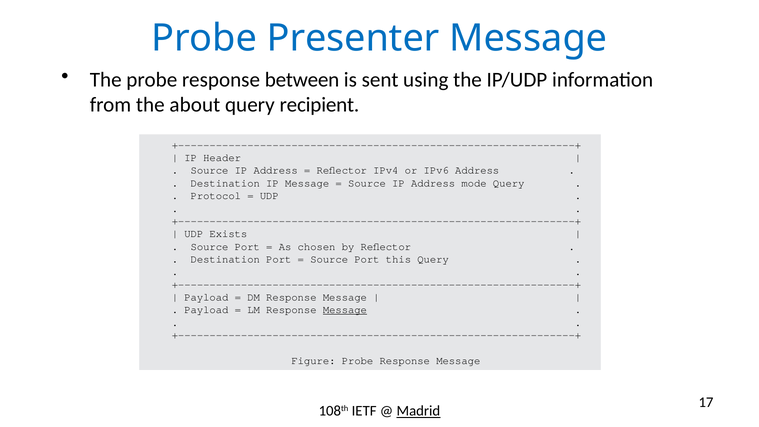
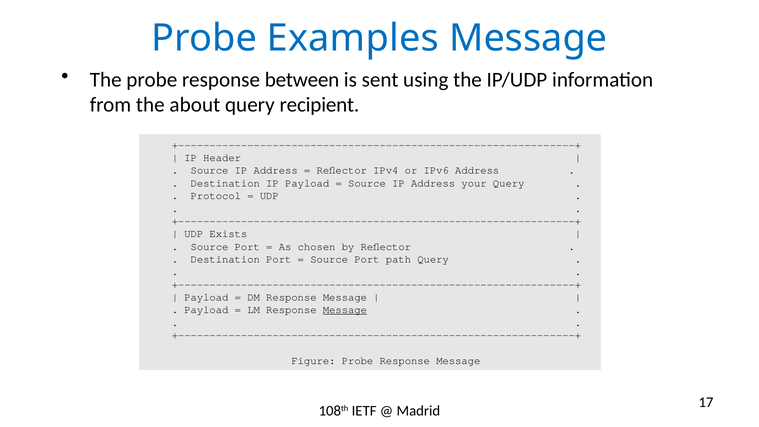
Presenter: Presenter -> Examples
IP Message: Message -> Payload
mode: mode -> your
this: this -> path
Madrid underline: present -> none
